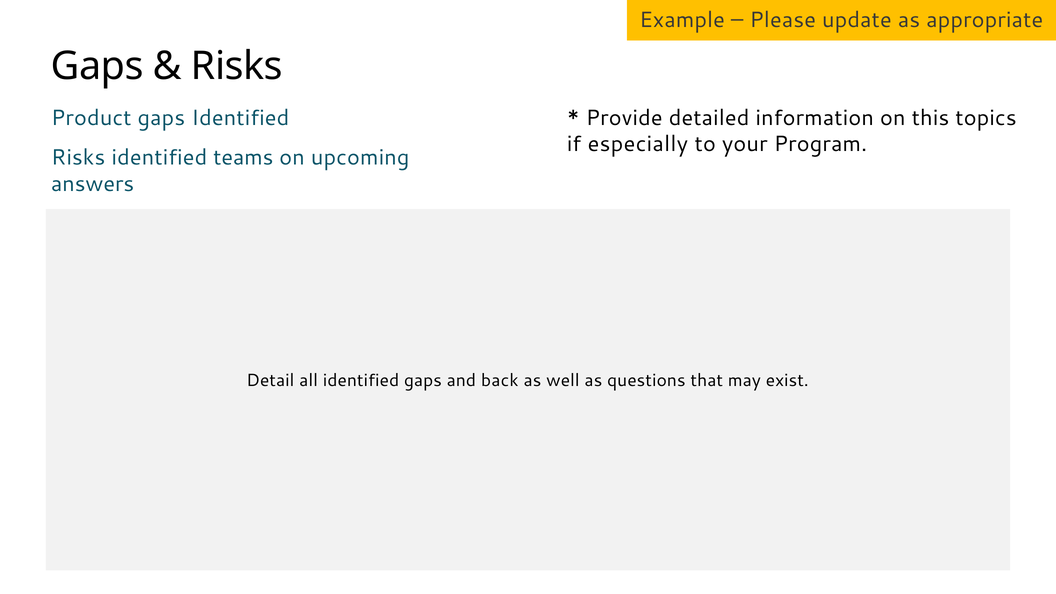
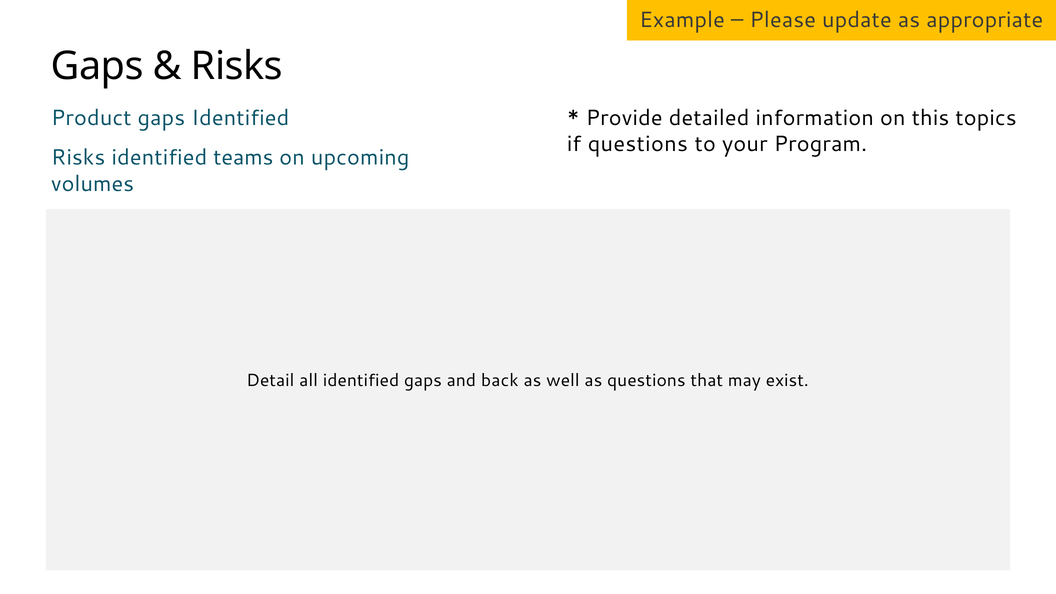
if especially: especially -> questions
answers: answers -> volumes
